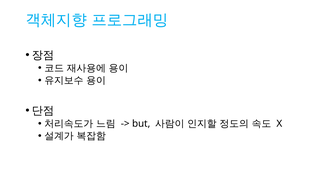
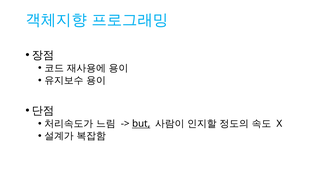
but underline: none -> present
